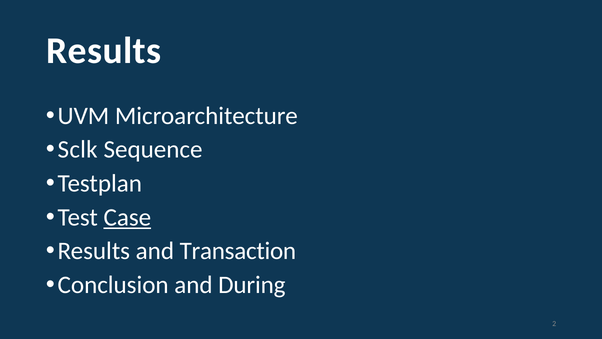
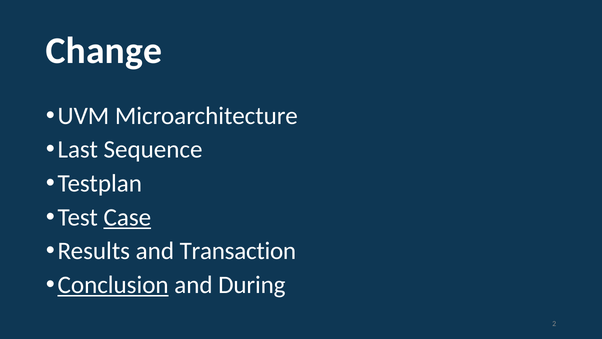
Results at (104, 51): Results -> Change
Sclk: Sclk -> Last
Conclusion underline: none -> present
